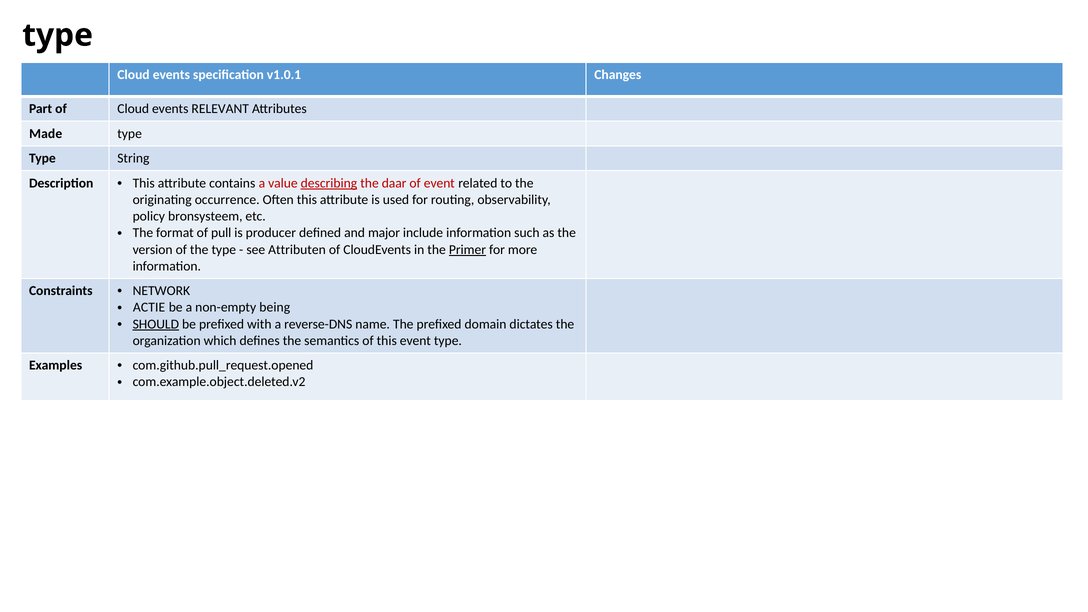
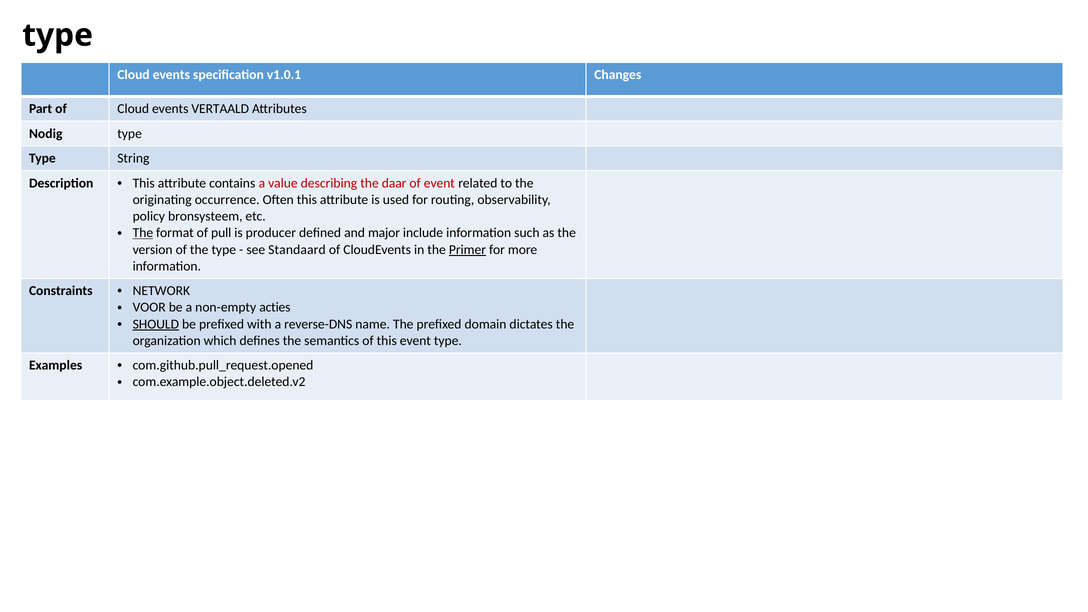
RELEVANT: RELEVANT -> VERTAALD
Made: Made -> Nodig
describing underline: present -> none
The at (143, 233) underline: none -> present
Attributen: Attributen -> Standaard
ACTIE: ACTIE -> VOOR
being: being -> acties
